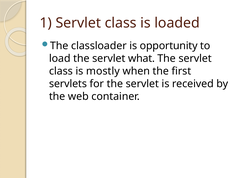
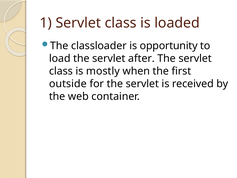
what: what -> after
servlets: servlets -> outside
